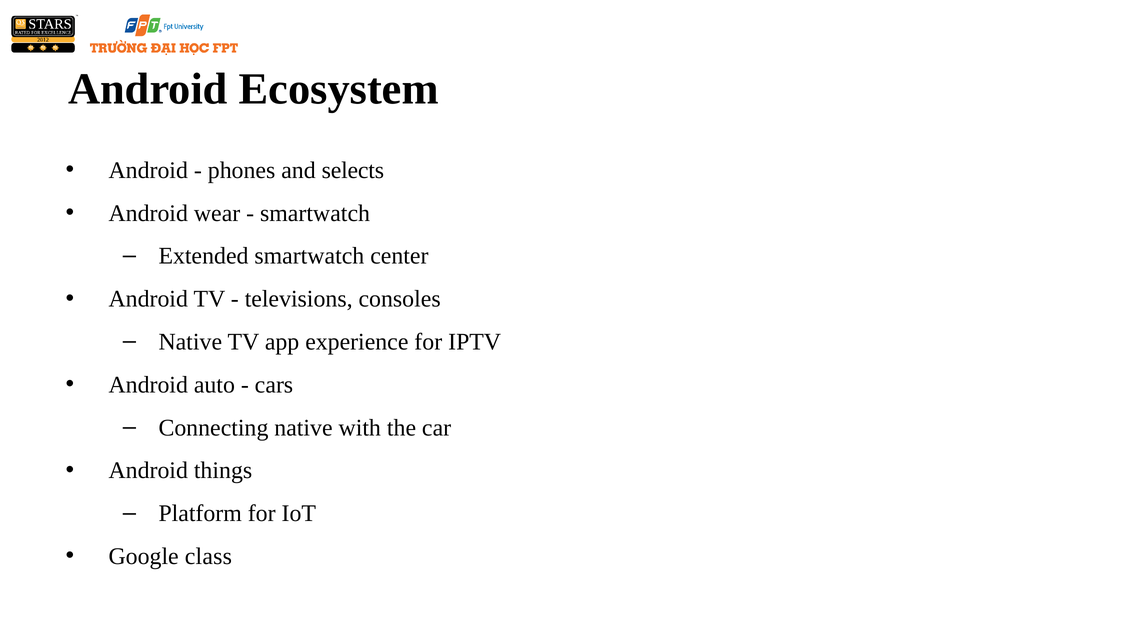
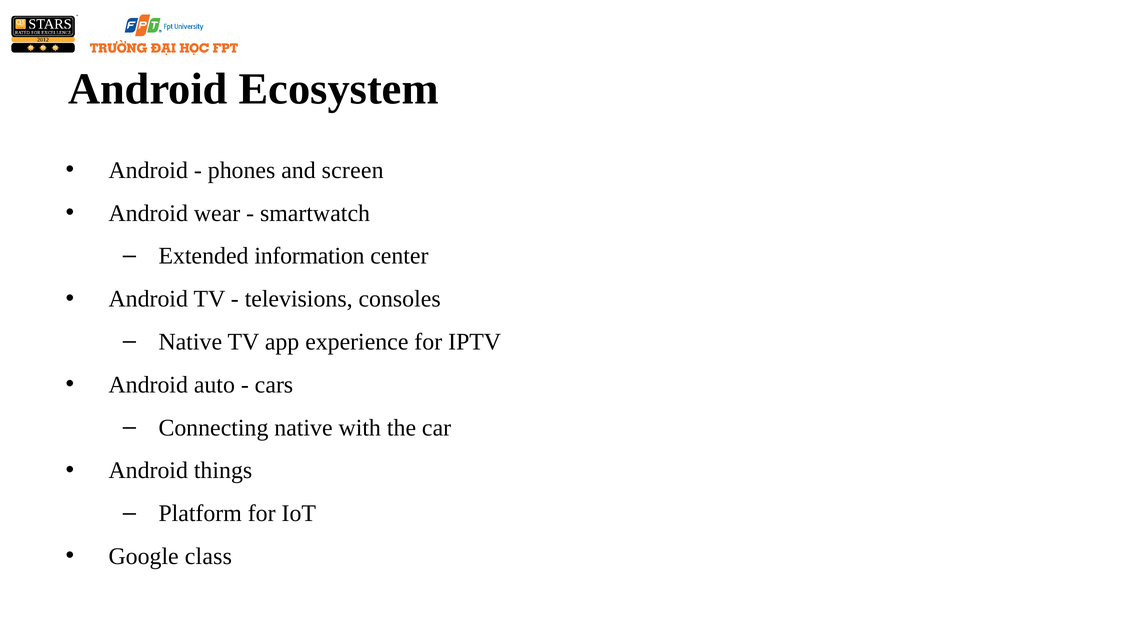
selects: selects -> screen
Extended smartwatch: smartwatch -> information
